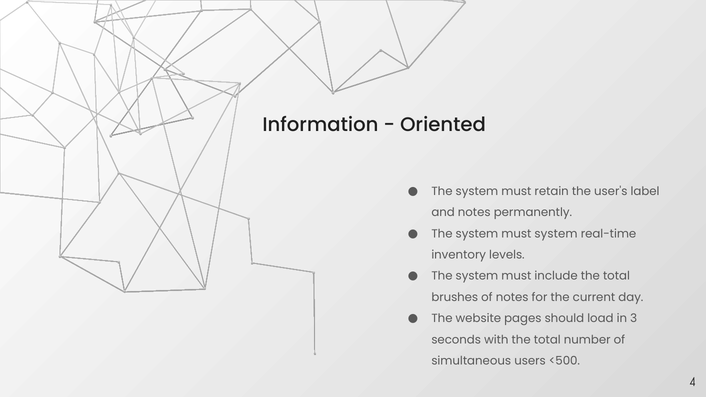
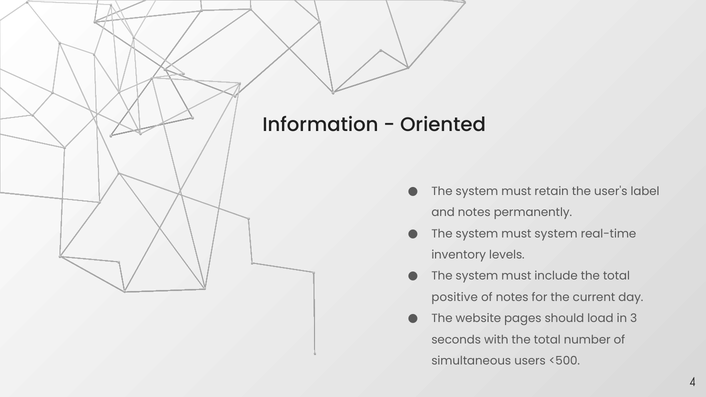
brushes: brushes -> positive
